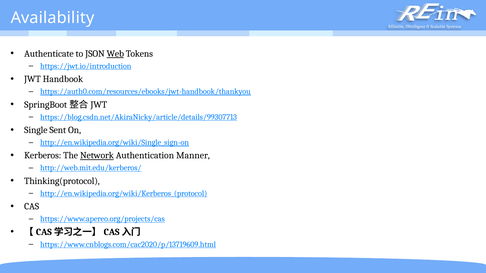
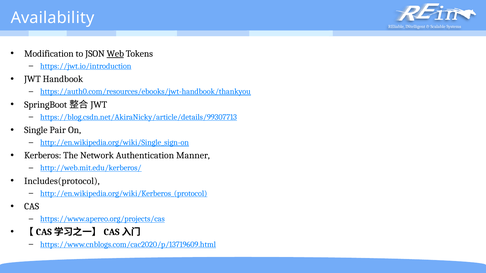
Authenticate: Authenticate -> Modification
Sent: Sent -> Pair
Network underline: present -> none
Thinking(protocol: Thinking(protocol -> Includes(protocol
